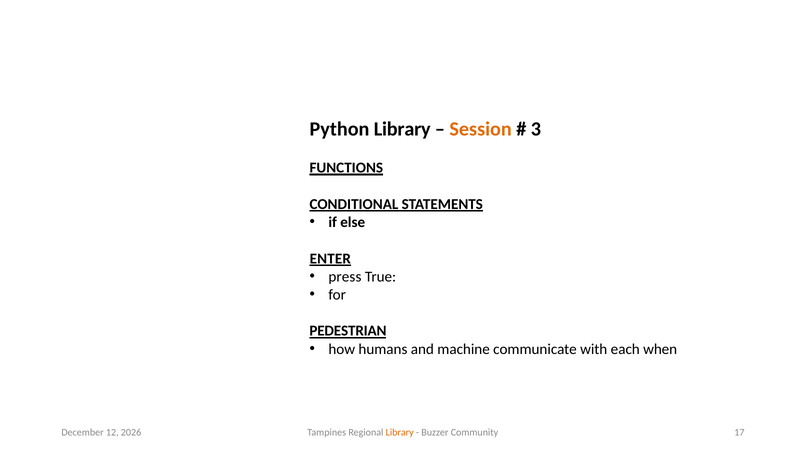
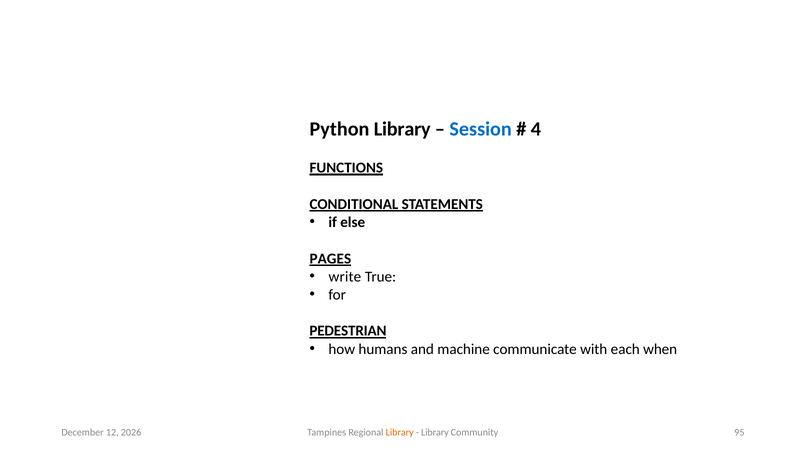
Session colour: orange -> blue
3: 3 -> 4
ENTER: ENTER -> PAGES
press: press -> write
Buzzer at (435, 433): Buzzer -> Library
17: 17 -> 95
